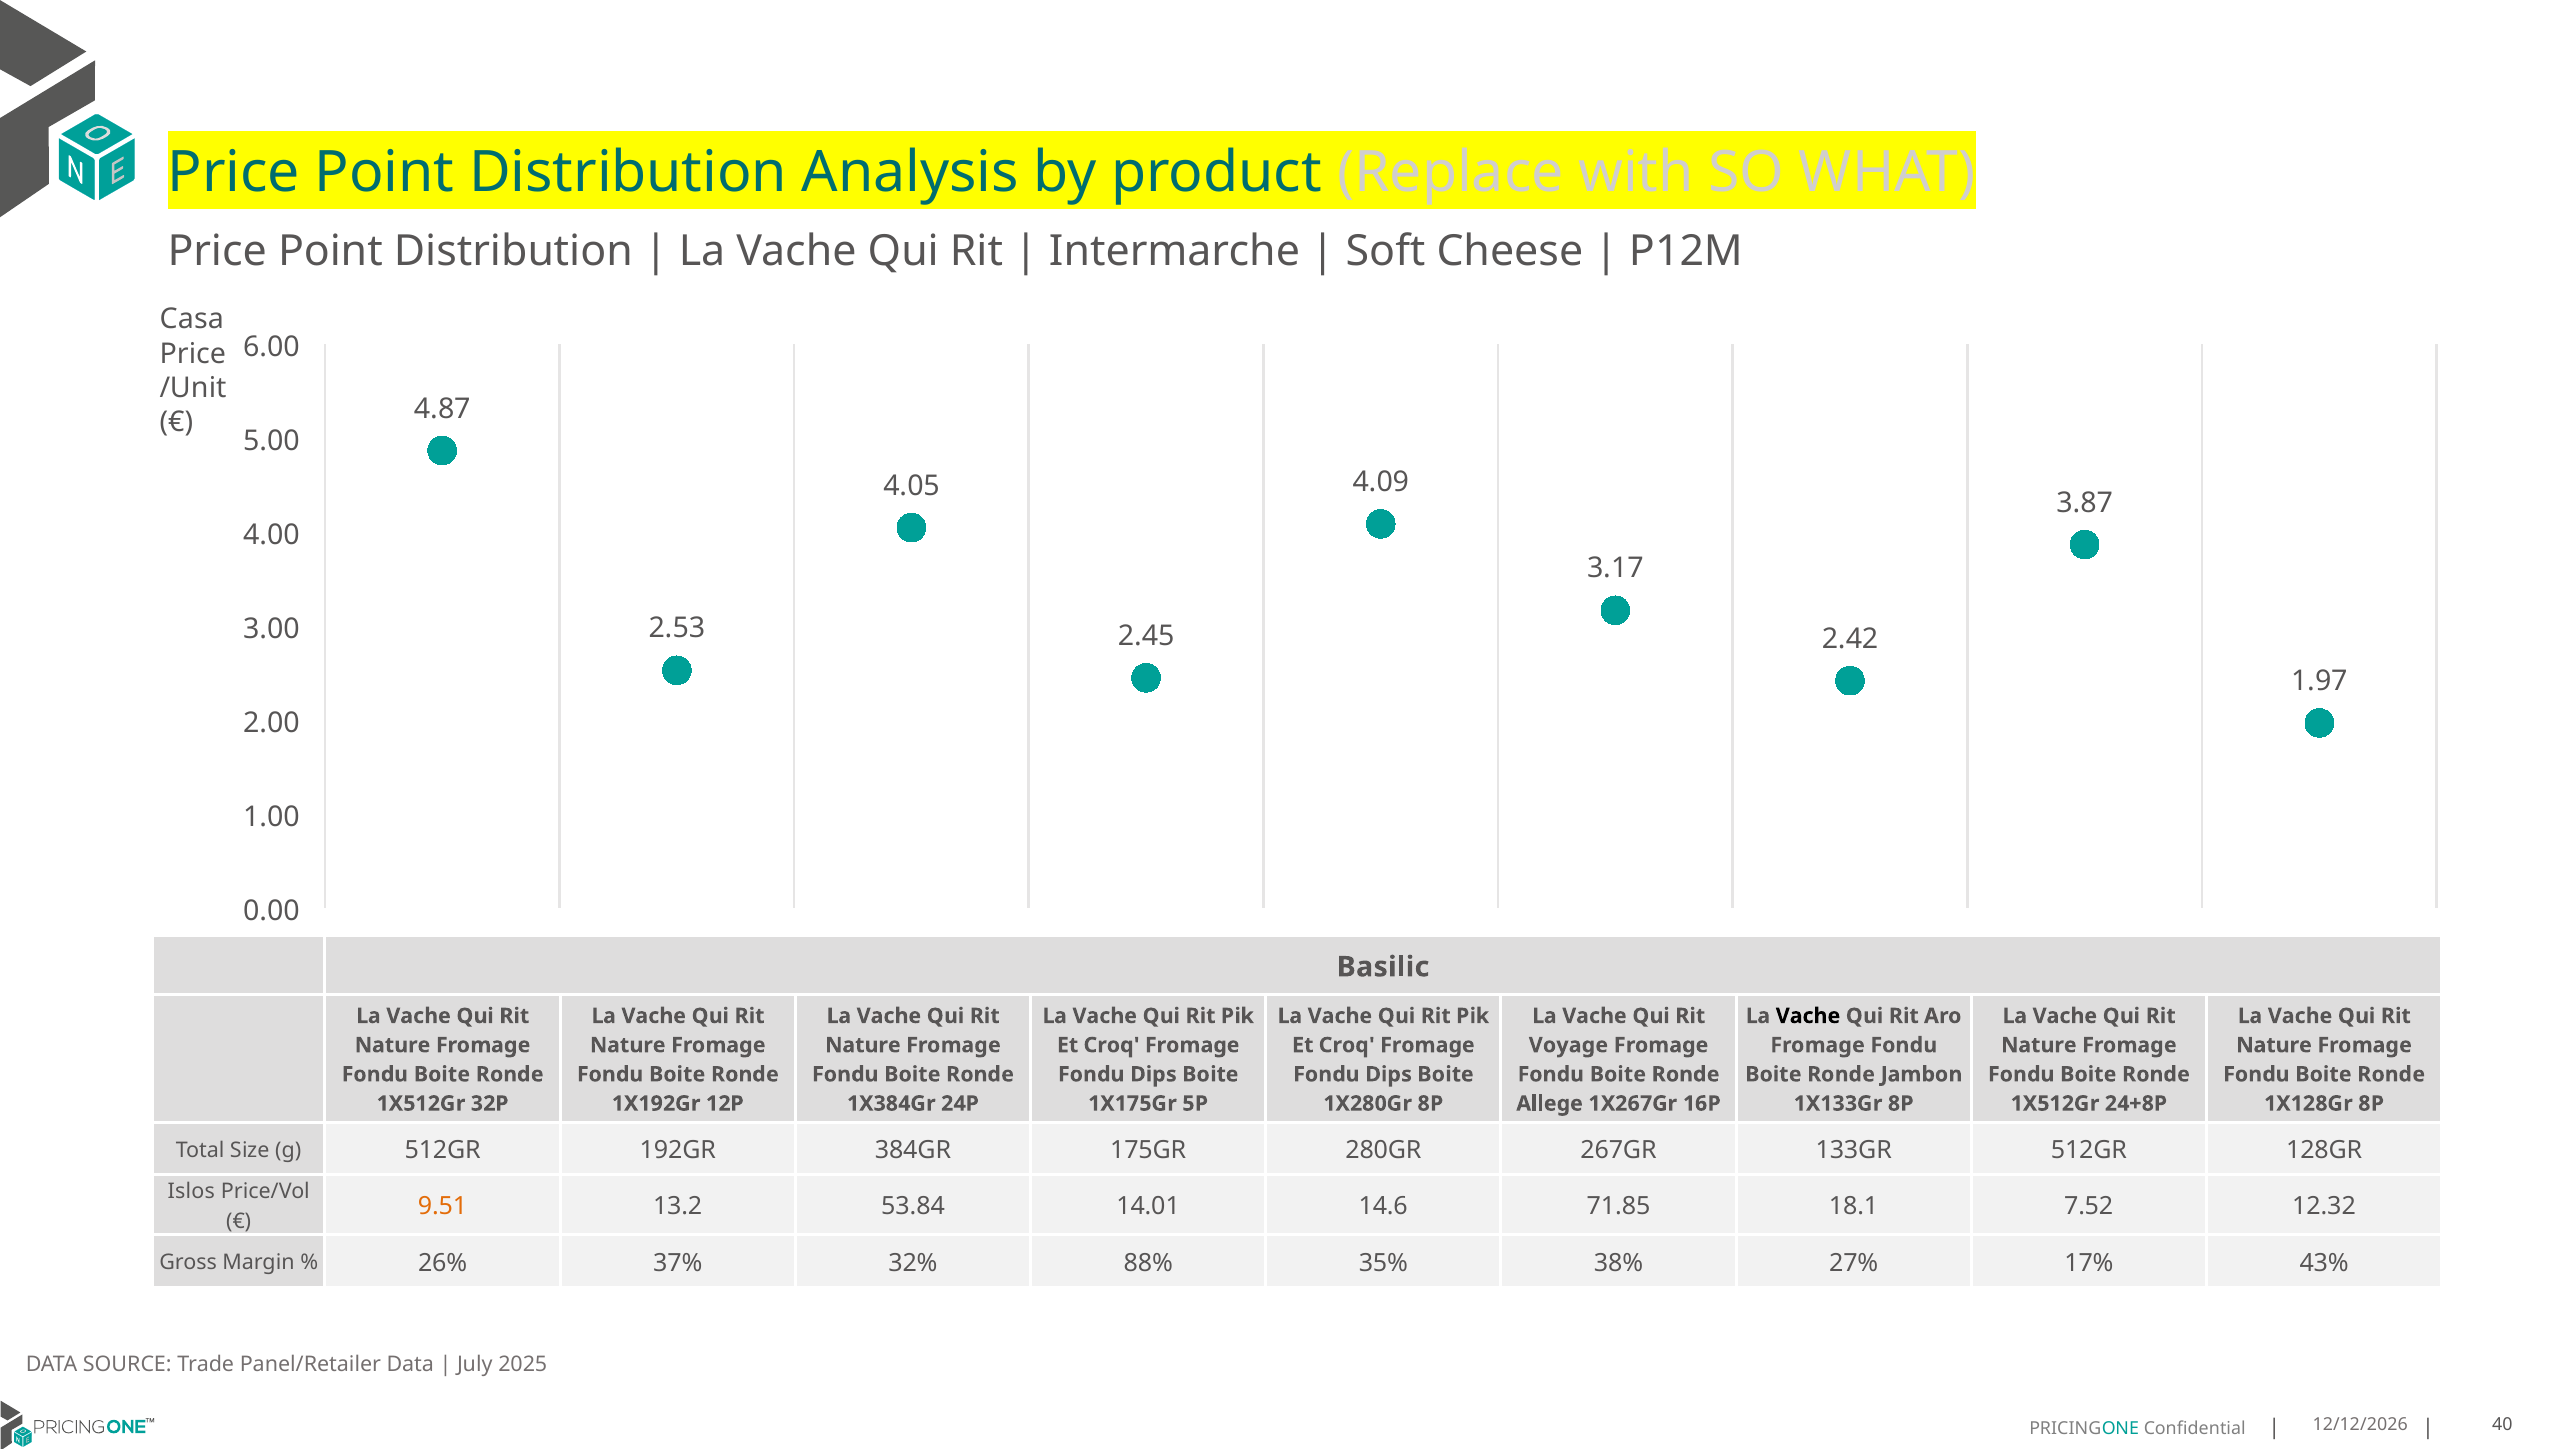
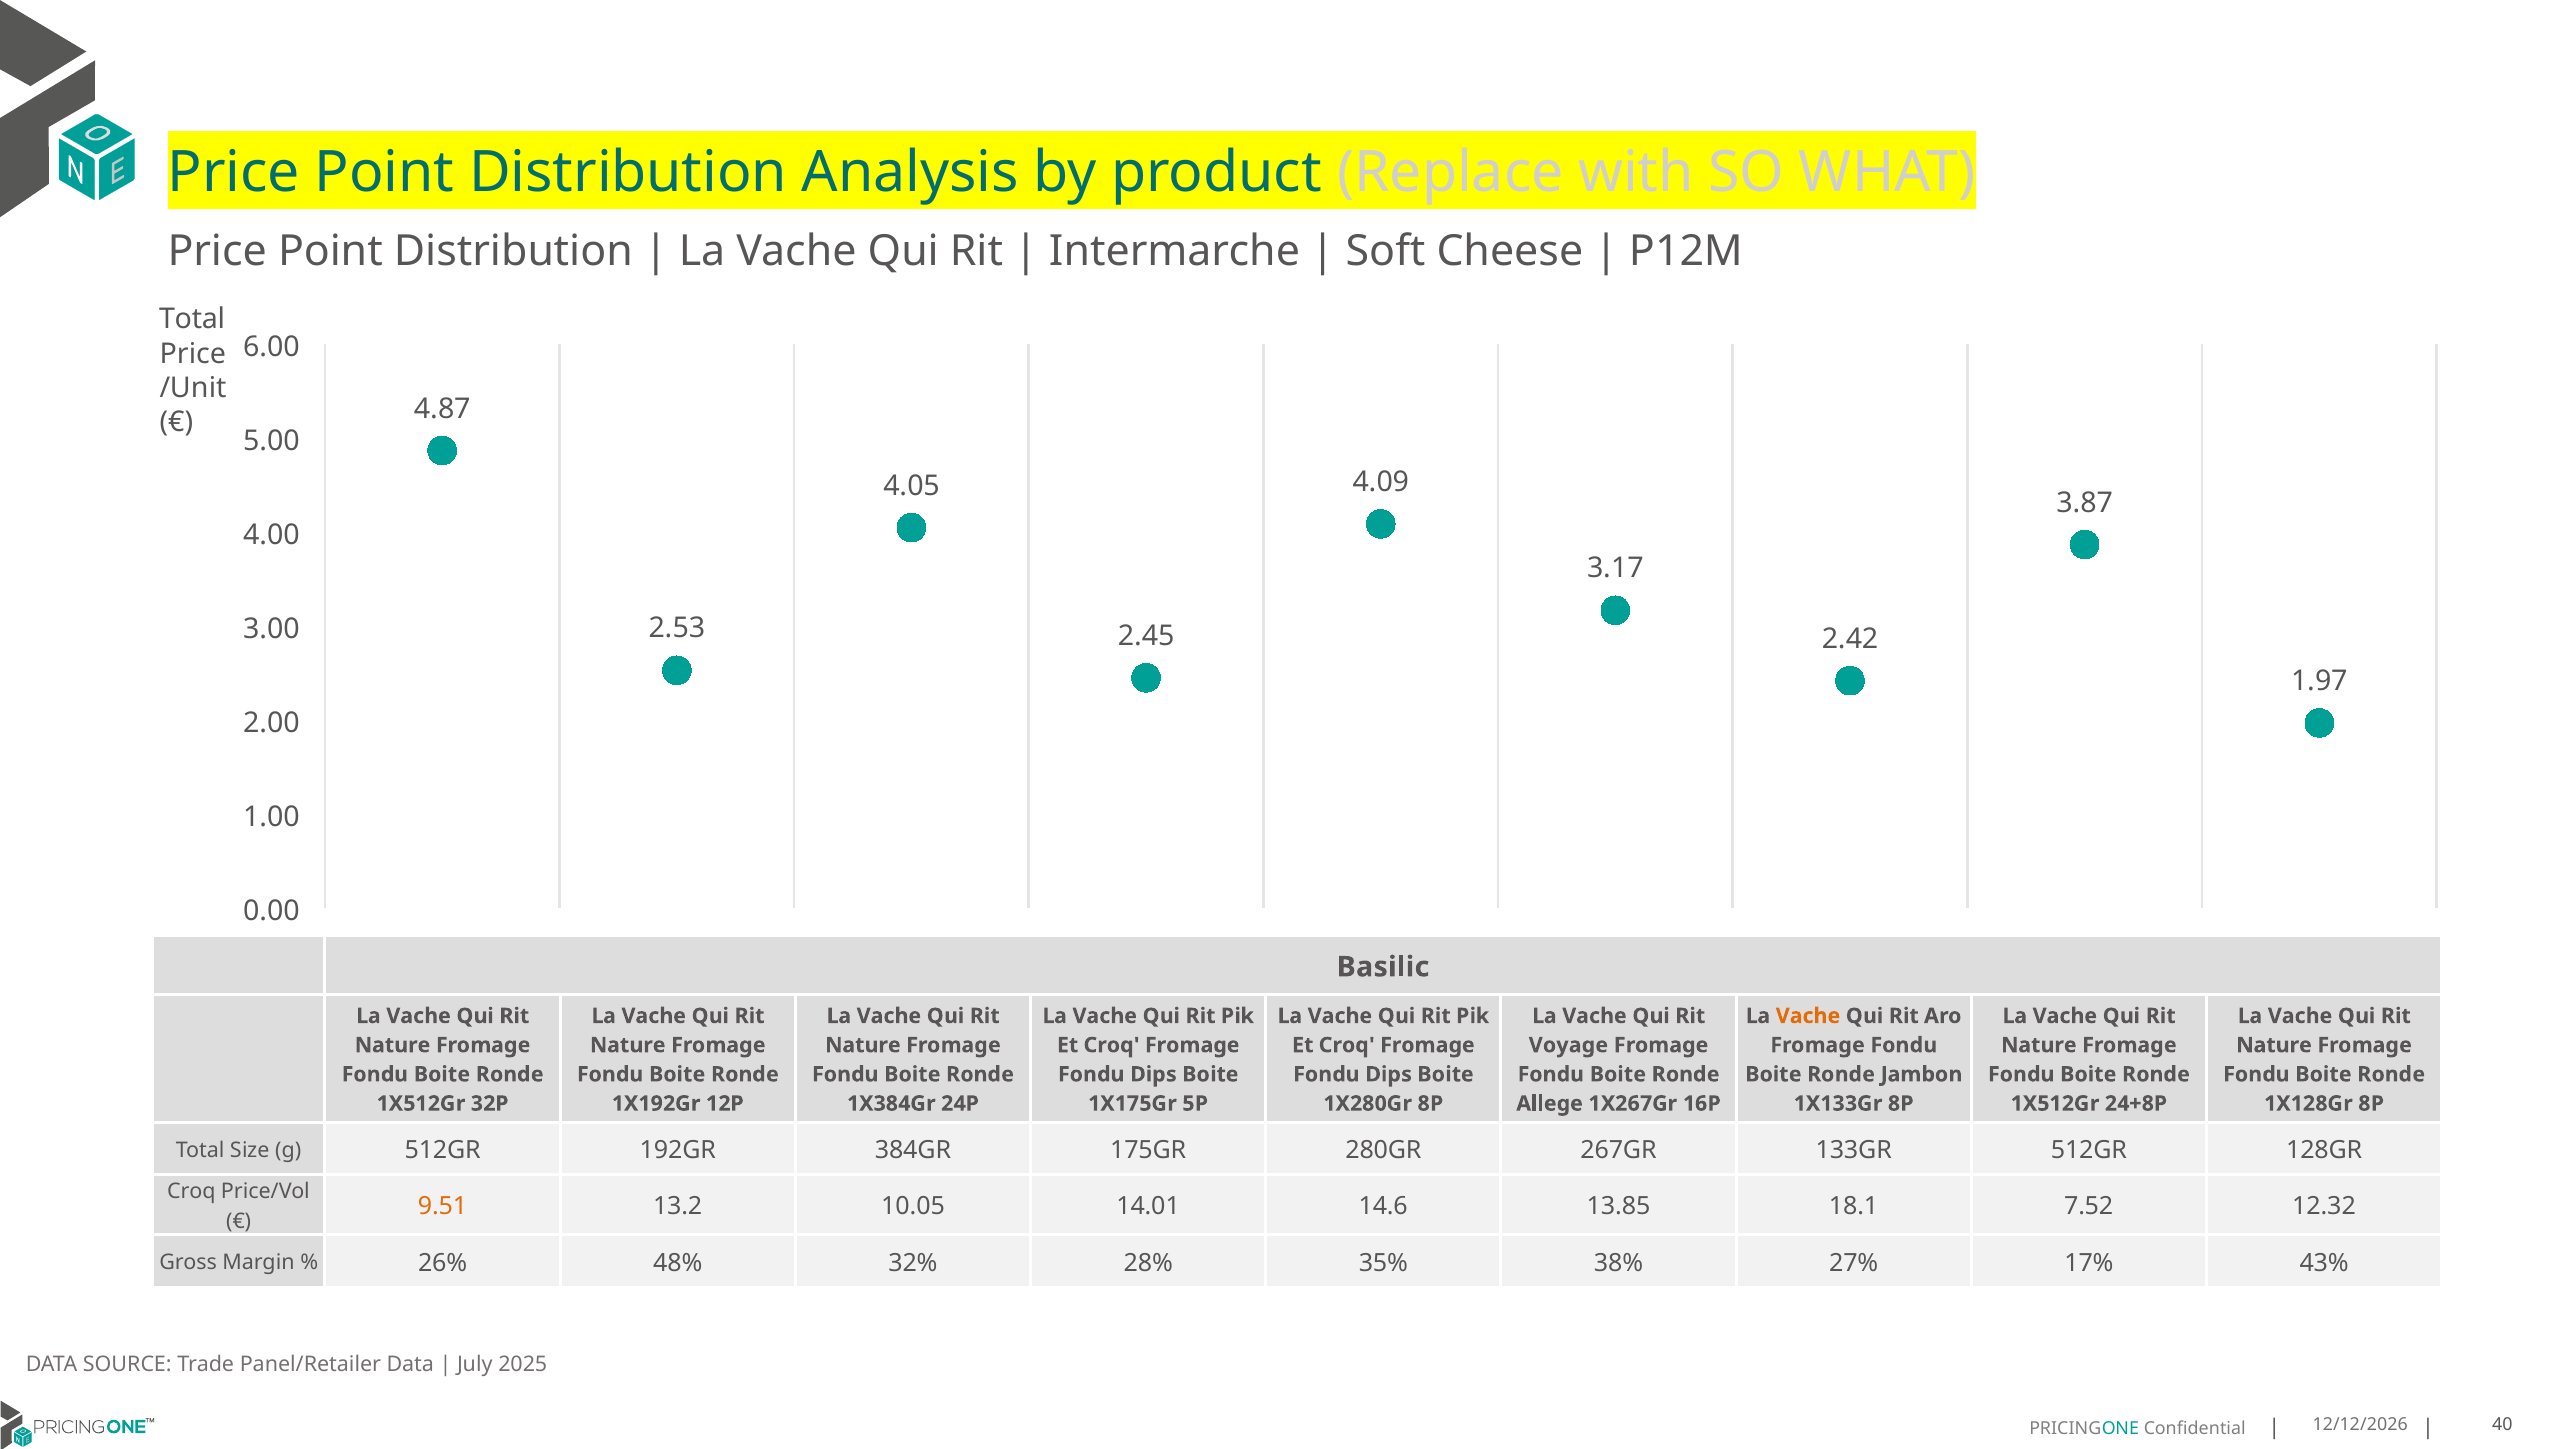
Casa at (192, 319): Casa -> Total
Vache at (1808, 1016) colour: black -> orange
Islos at (191, 1192): Islos -> Croq
53.84: 53.84 -> 10.05
71.85: 71.85 -> 13.85
37%: 37% -> 48%
88%: 88% -> 28%
